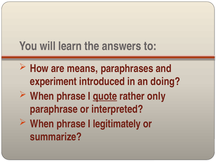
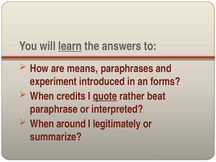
learn underline: none -> present
doing: doing -> forms
phrase at (71, 96): phrase -> credits
only: only -> beat
phrase at (71, 124): phrase -> around
